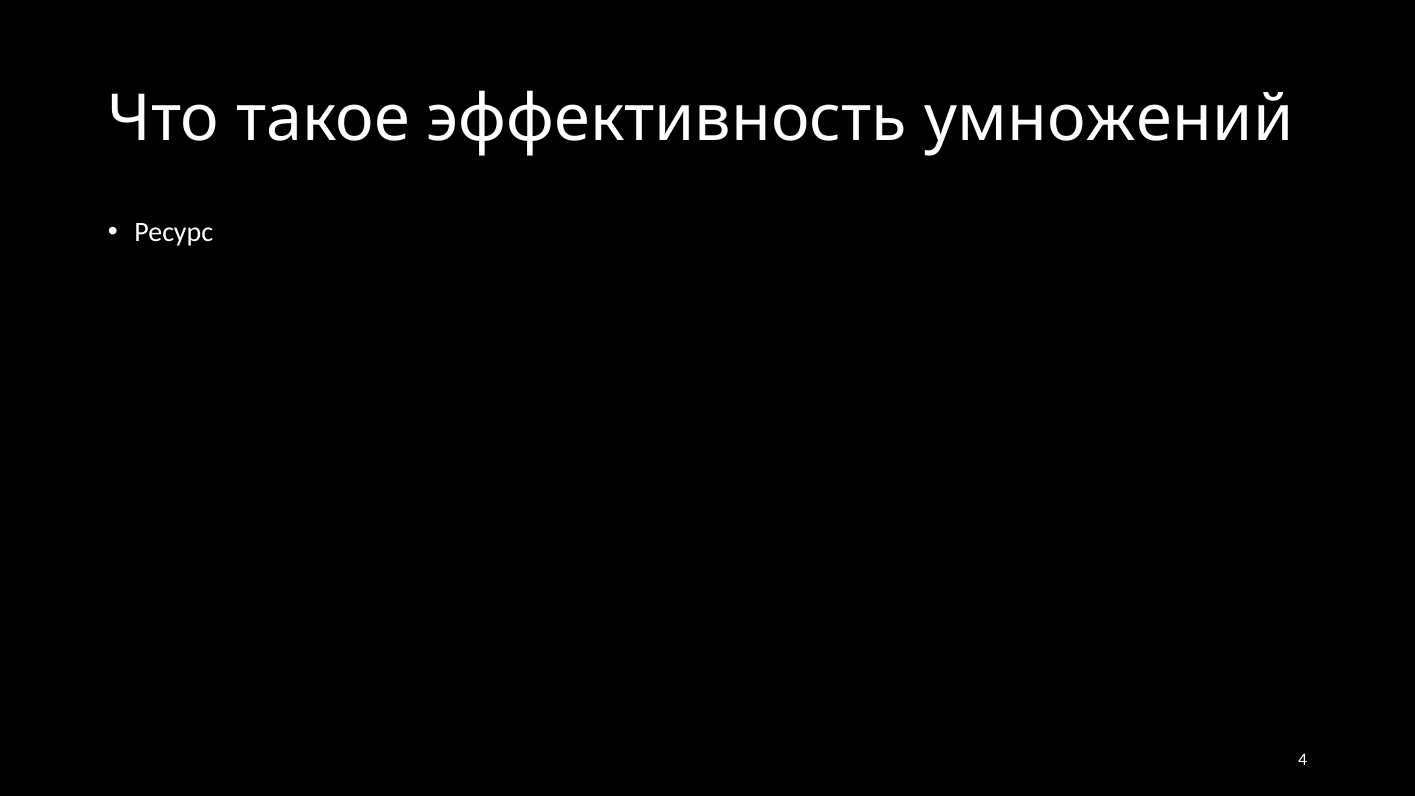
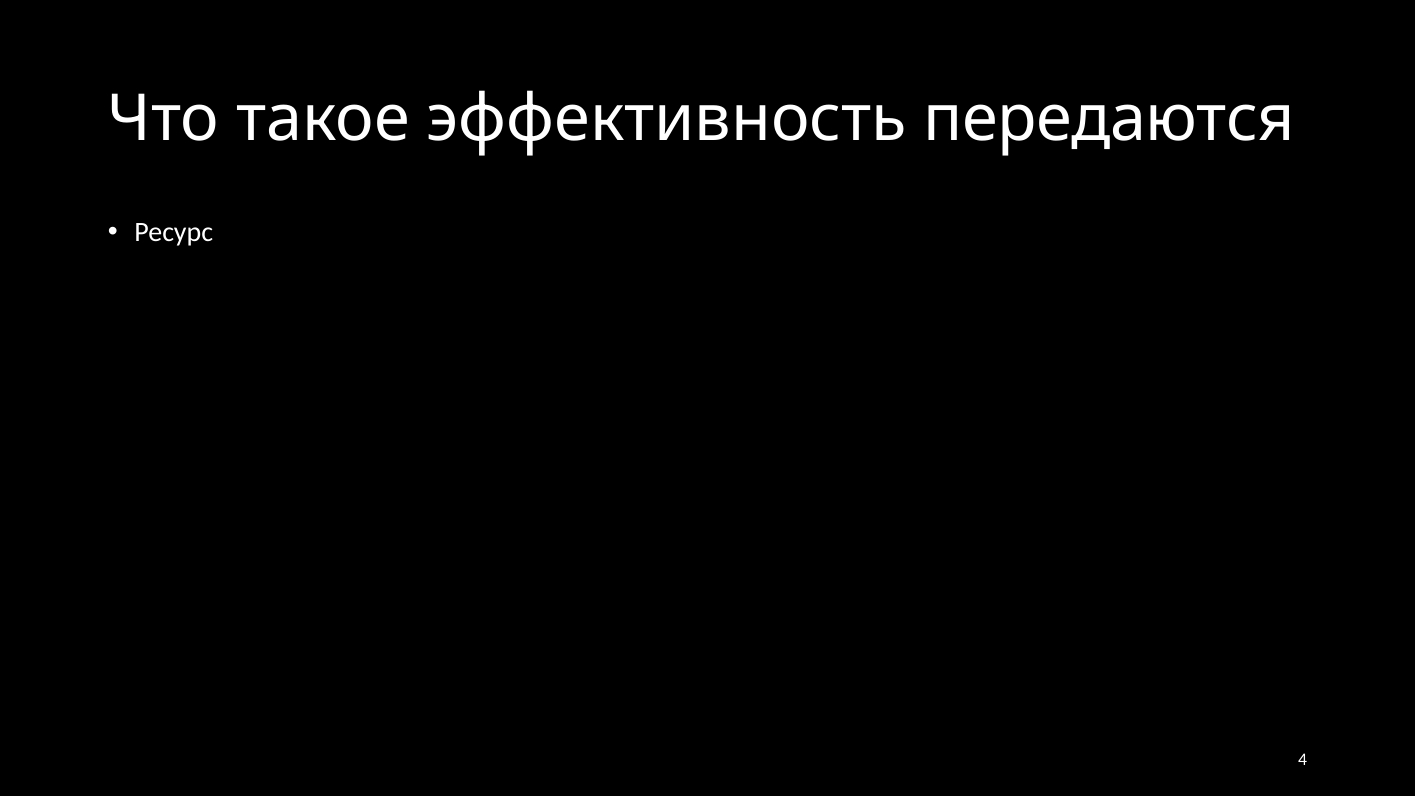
умножений: умножений -> передаются
